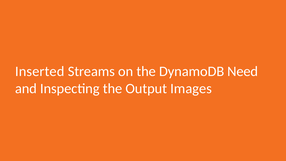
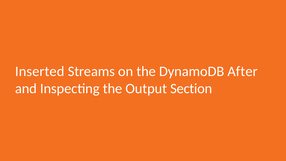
Need: Need -> After
Images: Images -> Section
